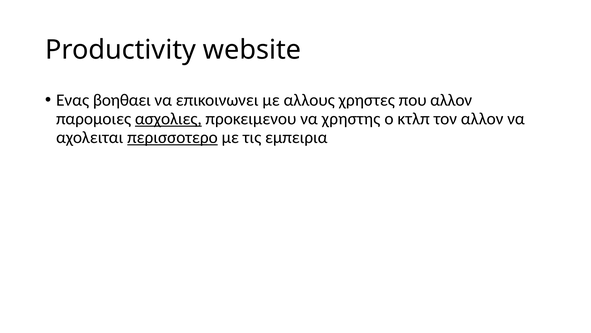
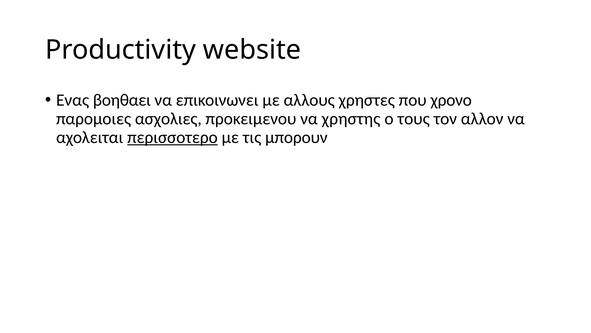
που αλλον: αλλον -> χρονο
ασχολιες underline: present -> none
κτλπ: κτλπ -> τους
εμπειρια: εμπειρια -> μπορουν
